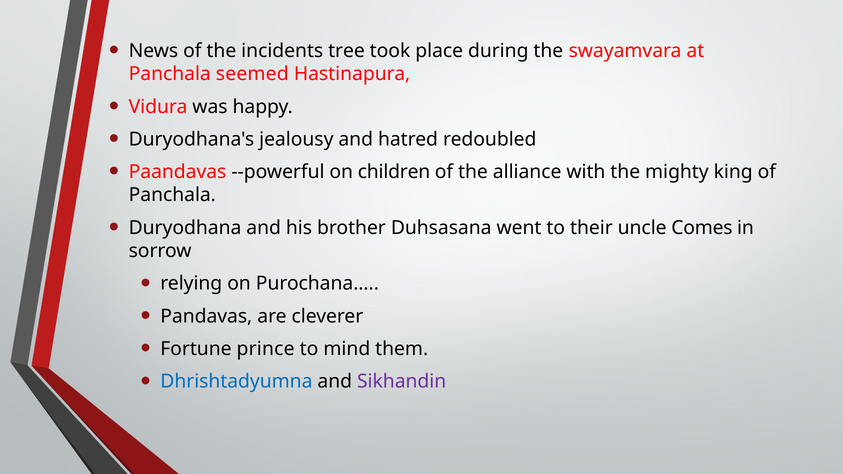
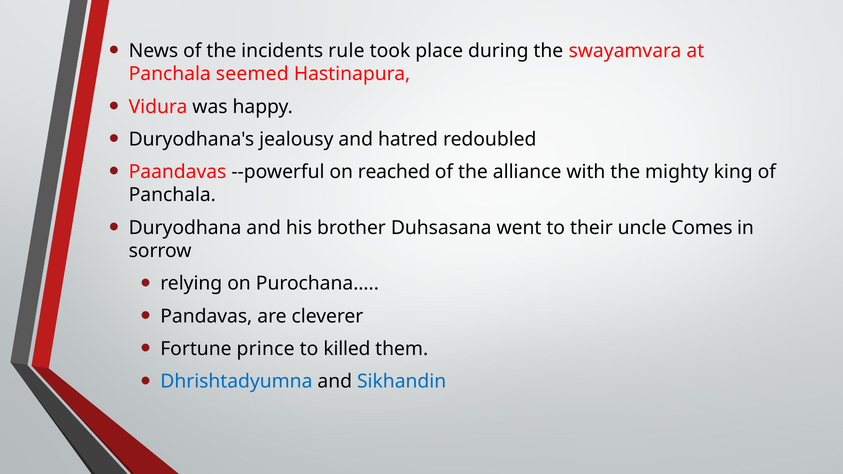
tree: tree -> rule
children: children -> reached
mind: mind -> killed
Sikhandin colour: purple -> blue
